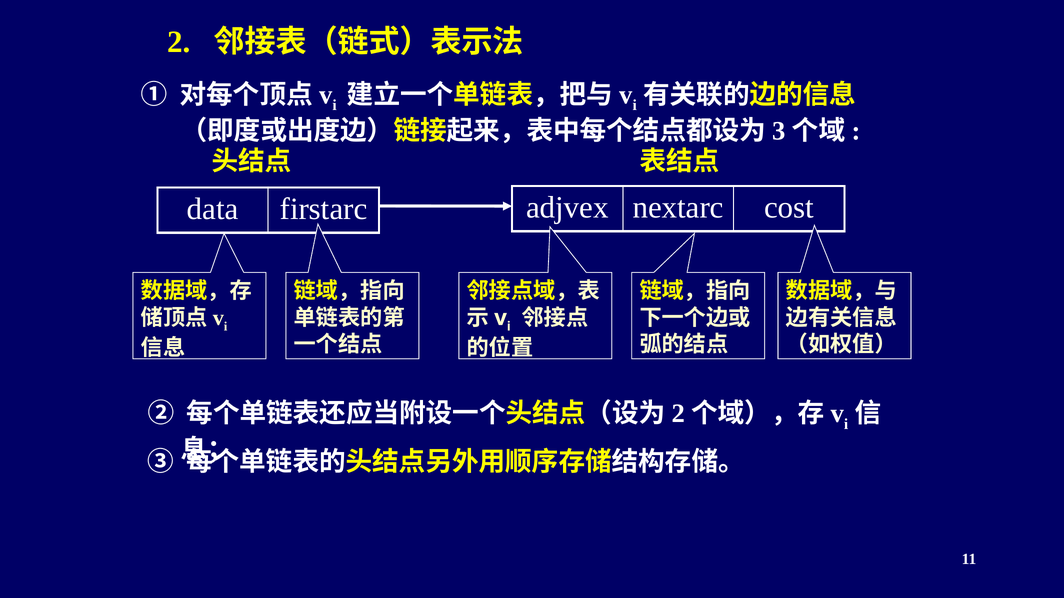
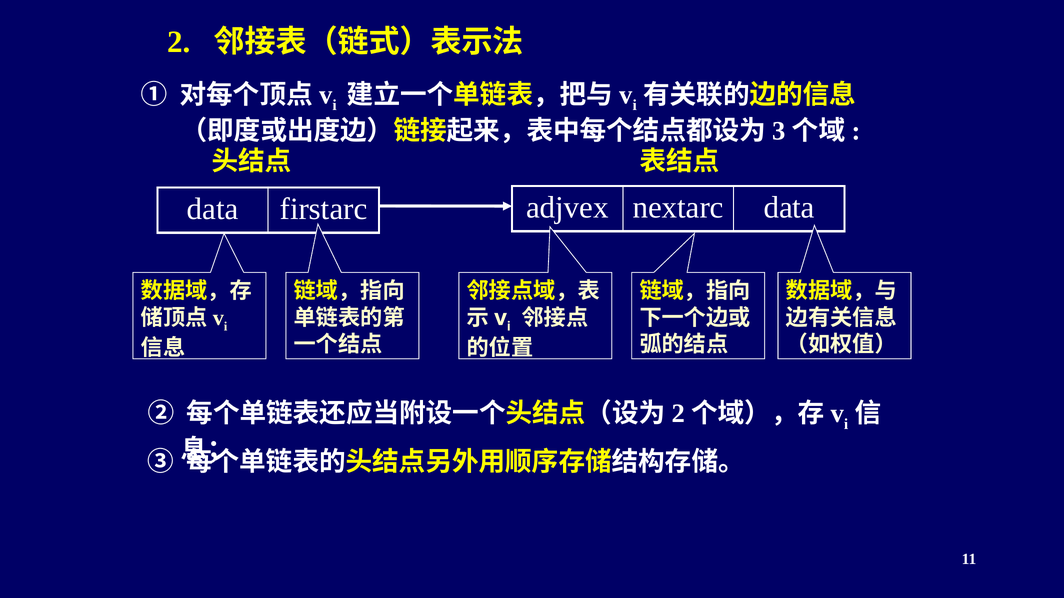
nextarc cost: cost -> data
